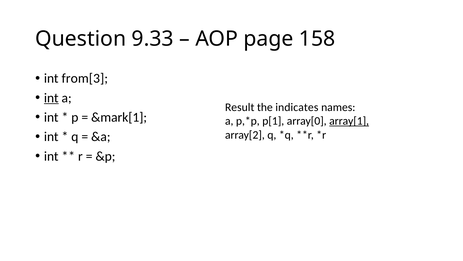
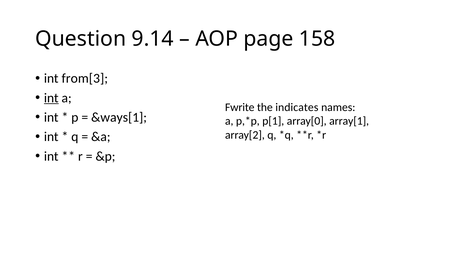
9.33: 9.33 -> 9.14
Result: Result -> Fwrite
&mark[1: &mark[1 -> &ways[1
array[1 underline: present -> none
